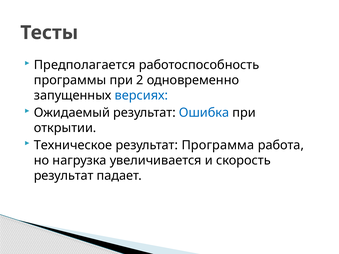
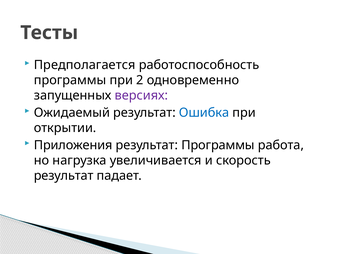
версиях colour: blue -> purple
Техническое: Техническое -> Приложения
результат Программа: Программа -> Программы
